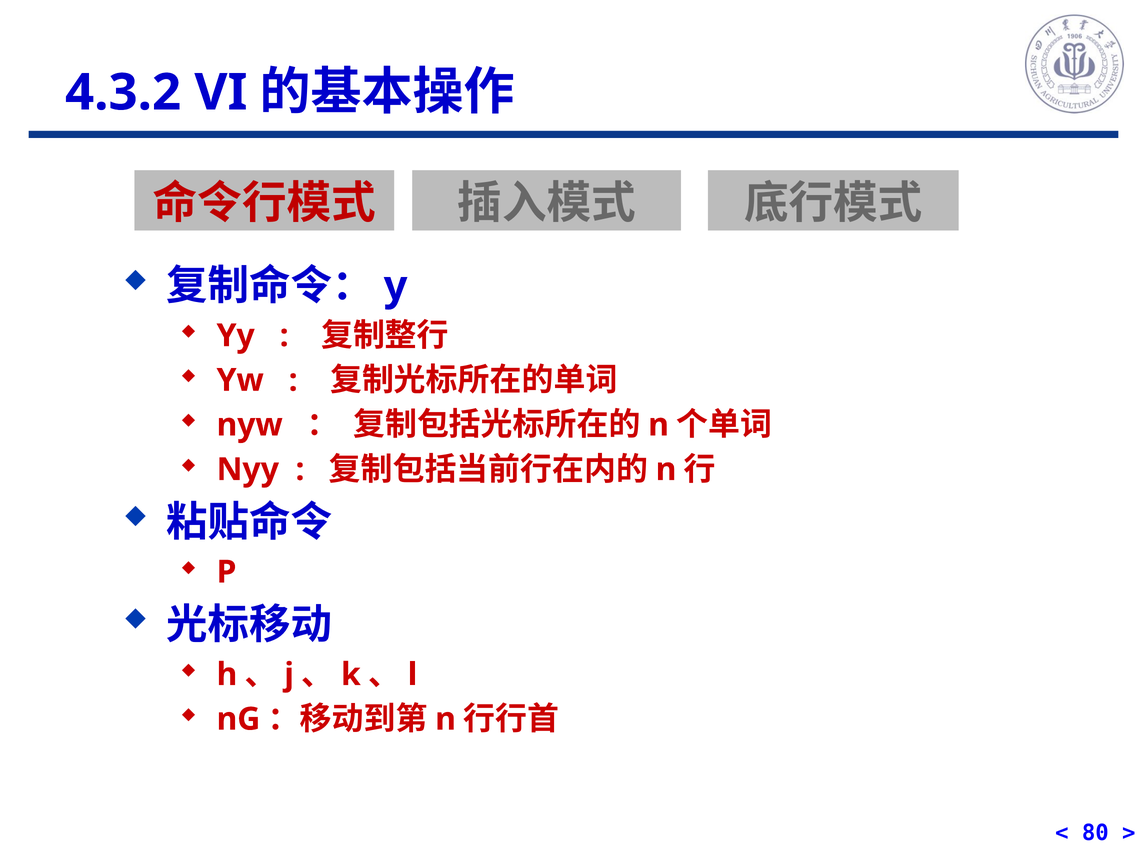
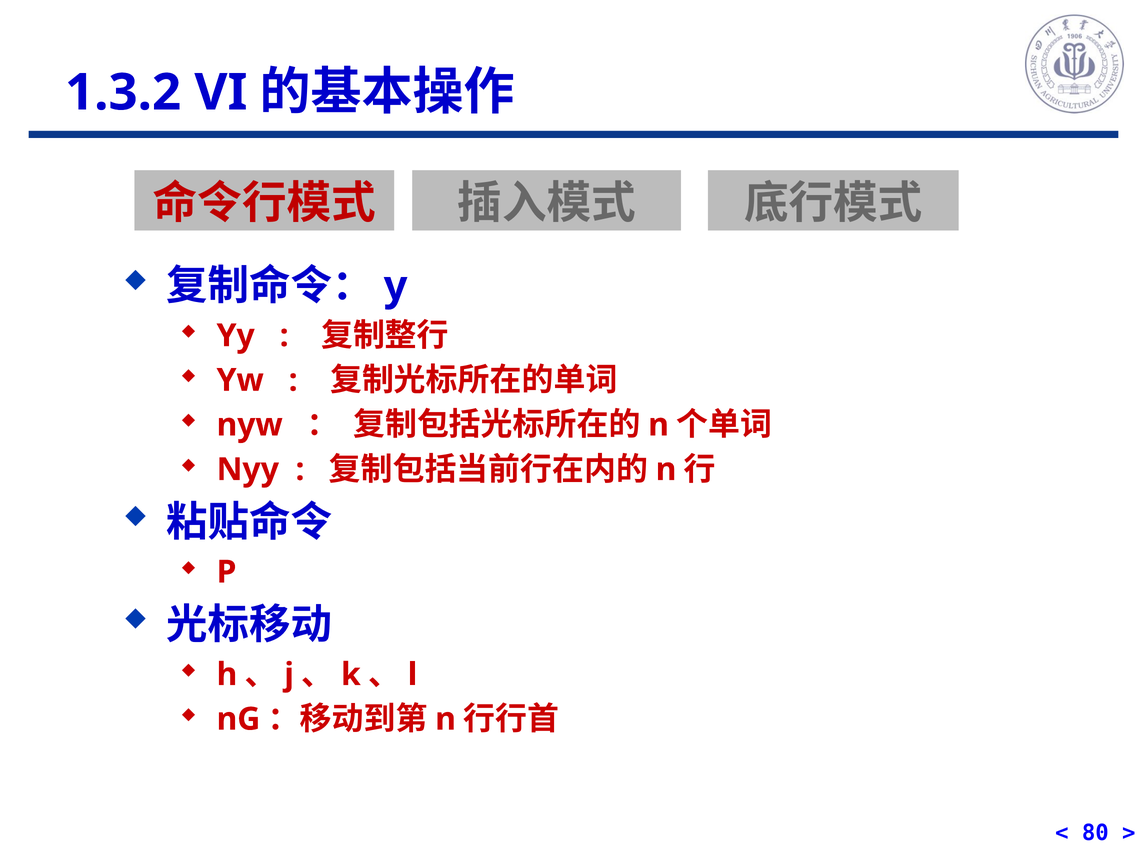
4.3.2: 4.3.2 -> 1.3.2
